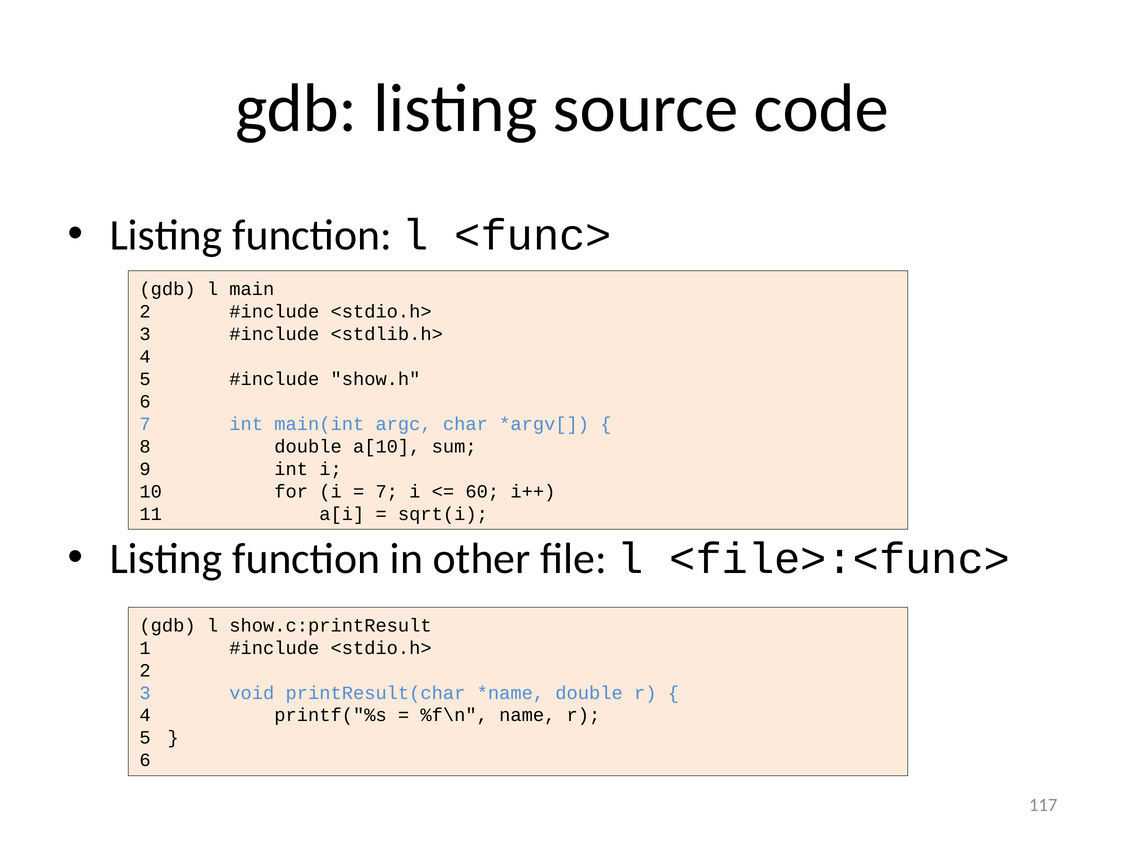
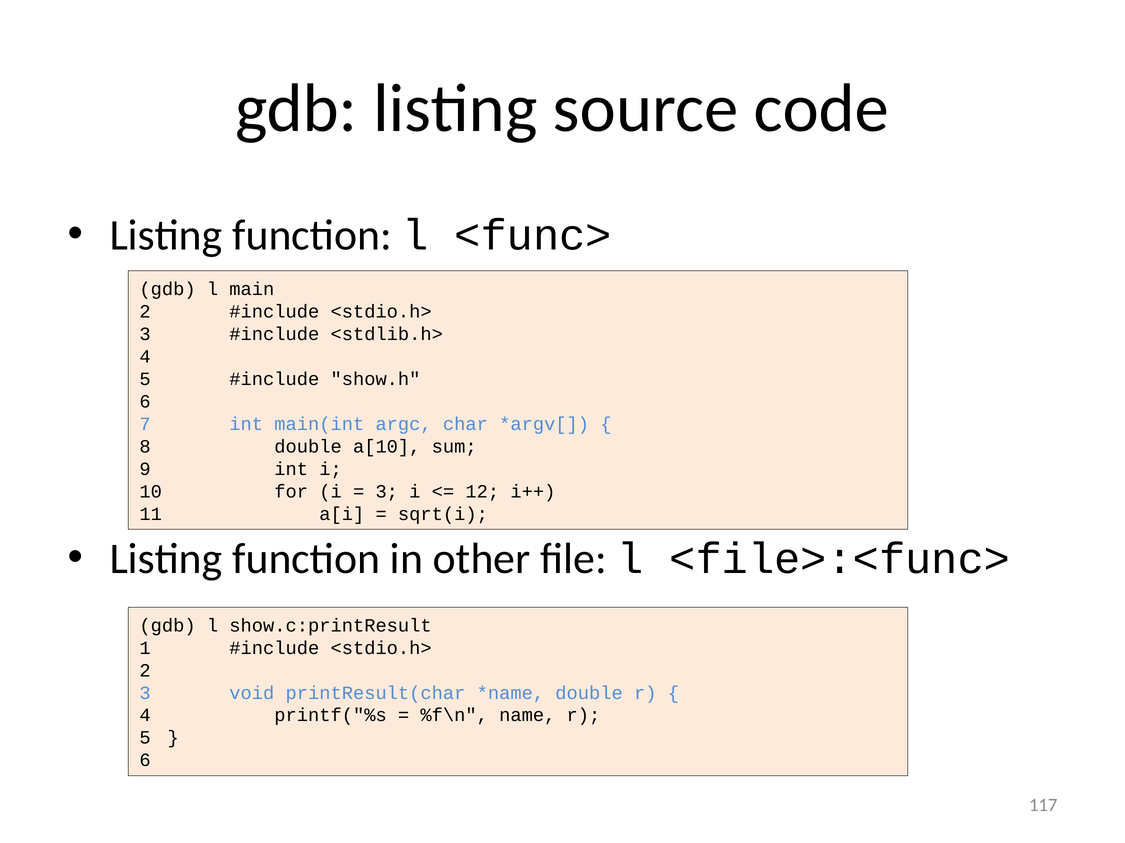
7 at (387, 492): 7 -> 3
60: 60 -> 12
